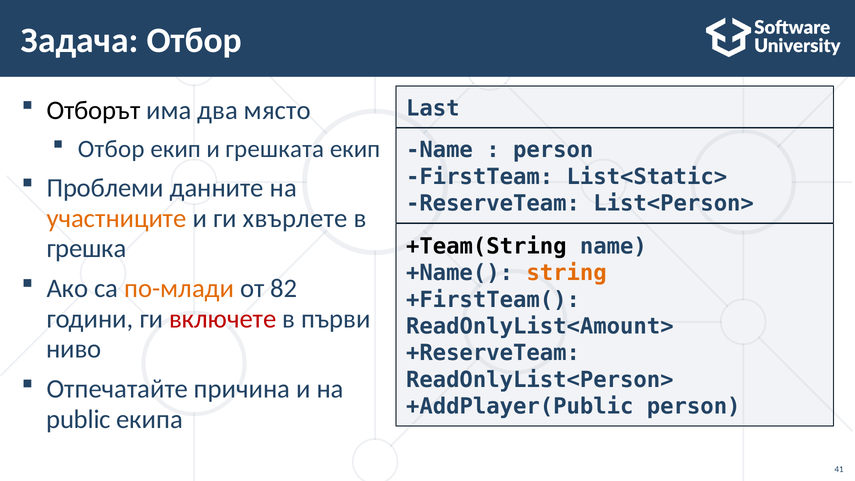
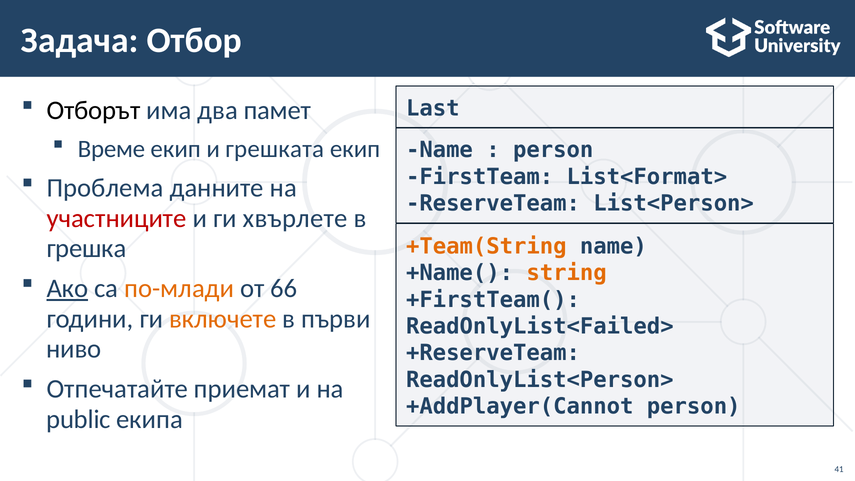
място: място -> памет
Отбор at (111, 149): Отбор -> Време
List<Static>: List<Static> -> List<Format>
Проблеми: Проблеми -> Проблема
участниците colour: orange -> red
+Team(String colour: black -> orange
Ако underline: none -> present
82: 82 -> 66
включете colour: red -> orange
ReadOnlyList<Amount>: ReadOnlyList<Amount> -> ReadOnlyList<Failed>
причина: причина -> приемат
+AddPlayer(Public: +AddPlayer(Public -> +AddPlayer(Cannot
